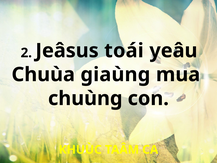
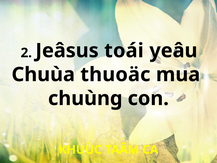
giaùng: giaùng -> thuoäc
